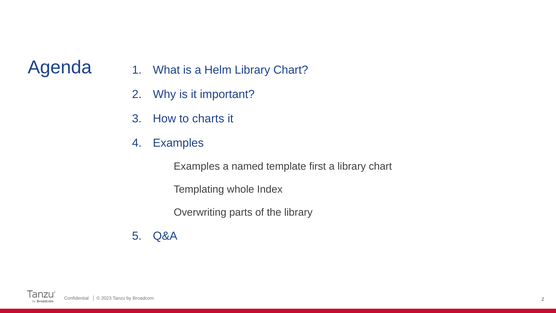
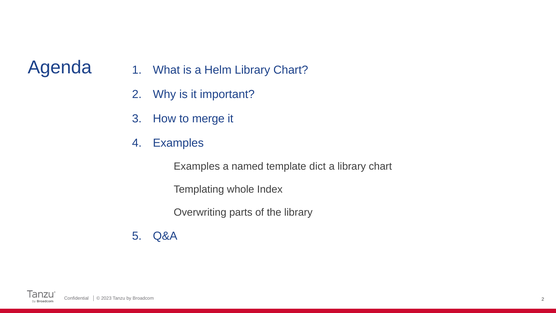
charts: charts -> merge
first: first -> dict
